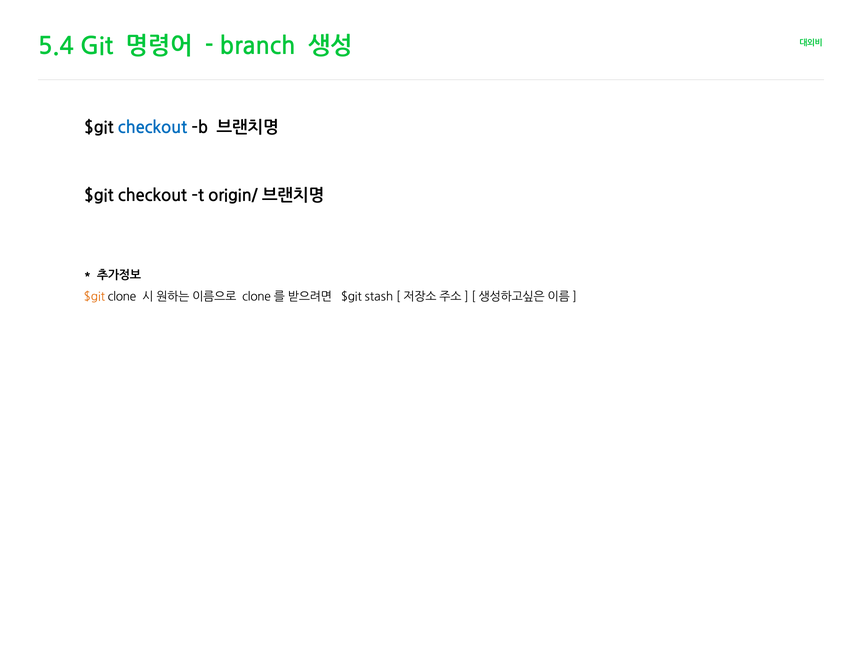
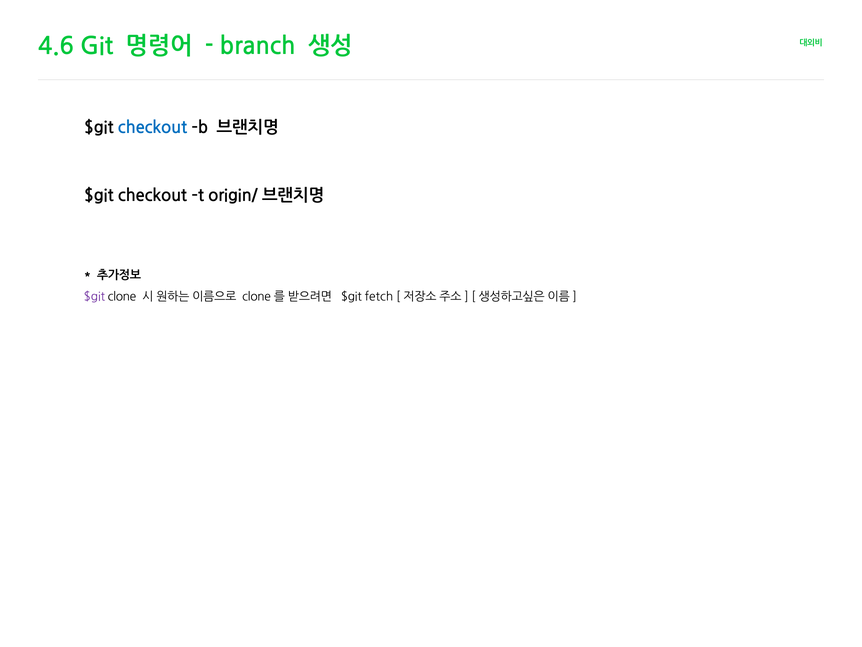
5.4: 5.4 -> 4.6
$git at (94, 296) colour: orange -> purple
stash: stash -> fetch
